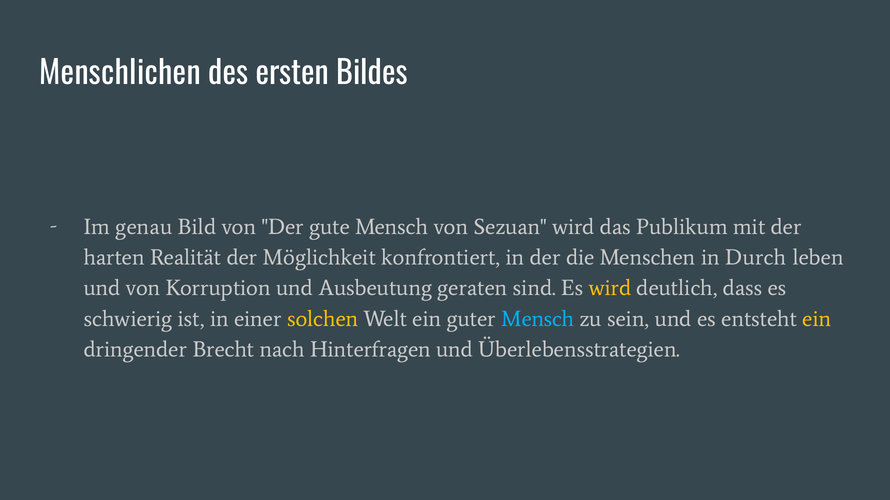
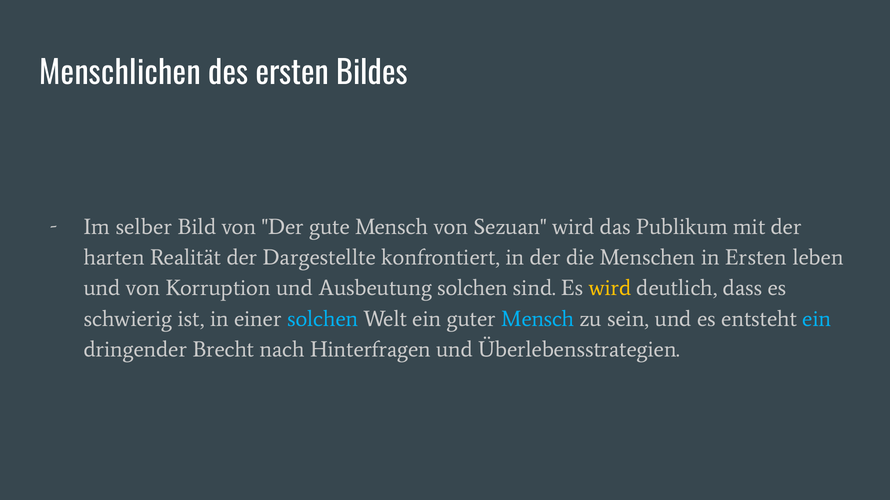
genau: genau -> selber
Möglichkeit: Möglichkeit -> Dargestellte
in Durch: Durch -> Ersten
Ausbeutung geraten: geraten -> solchen
solchen at (323, 319) colour: yellow -> light blue
ein at (817, 319) colour: yellow -> light blue
